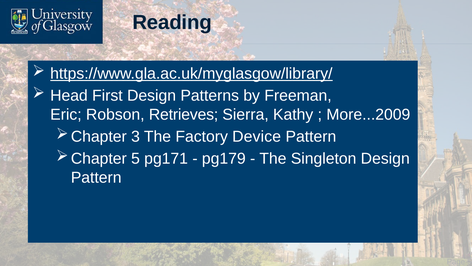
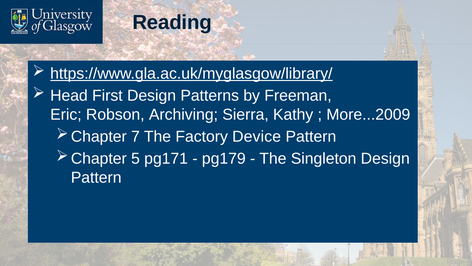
Retrieves: Retrieves -> Archiving
3: 3 -> 7
